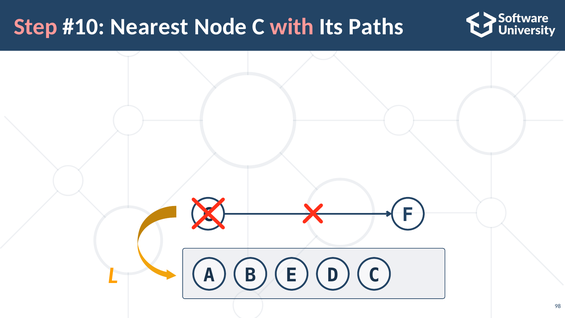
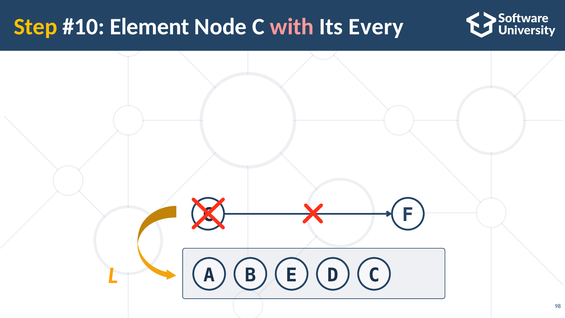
Step colour: pink -> yellow
Nearest: Nearest -> Element
Paths: Paths -> Every
